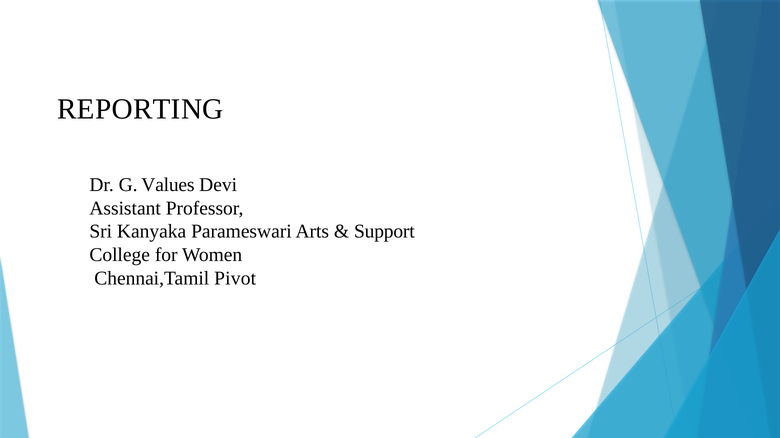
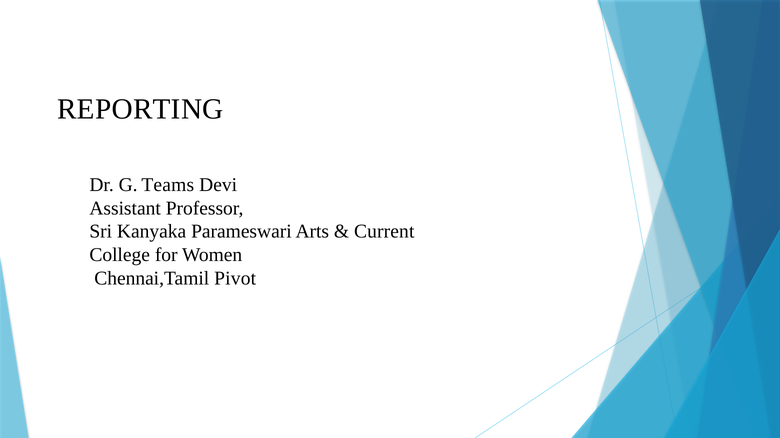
Values: Values -> Teams
Support: Support -> Current
